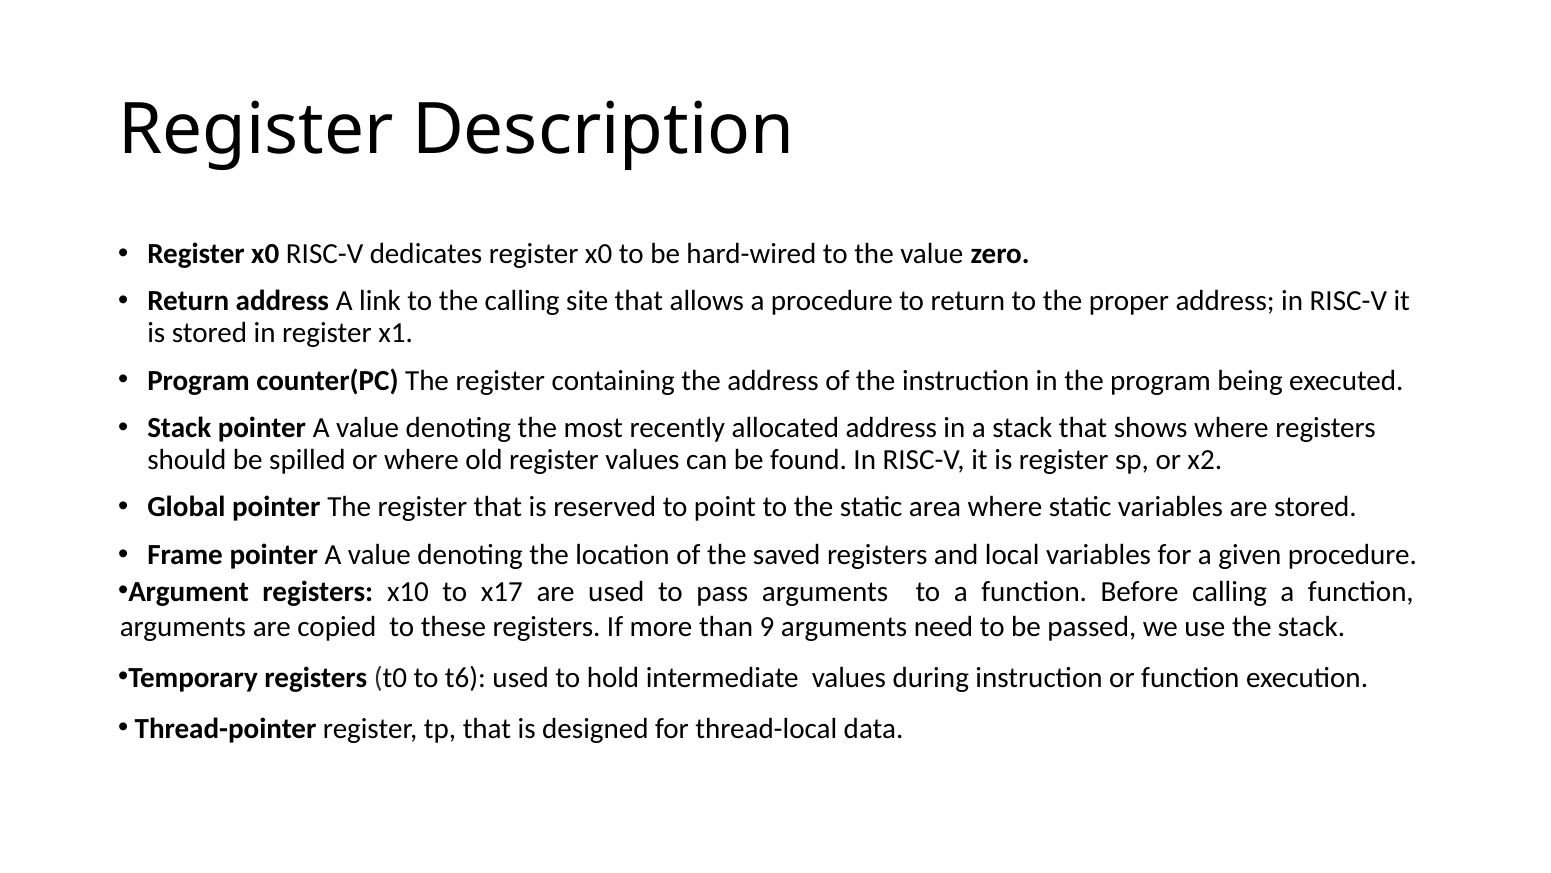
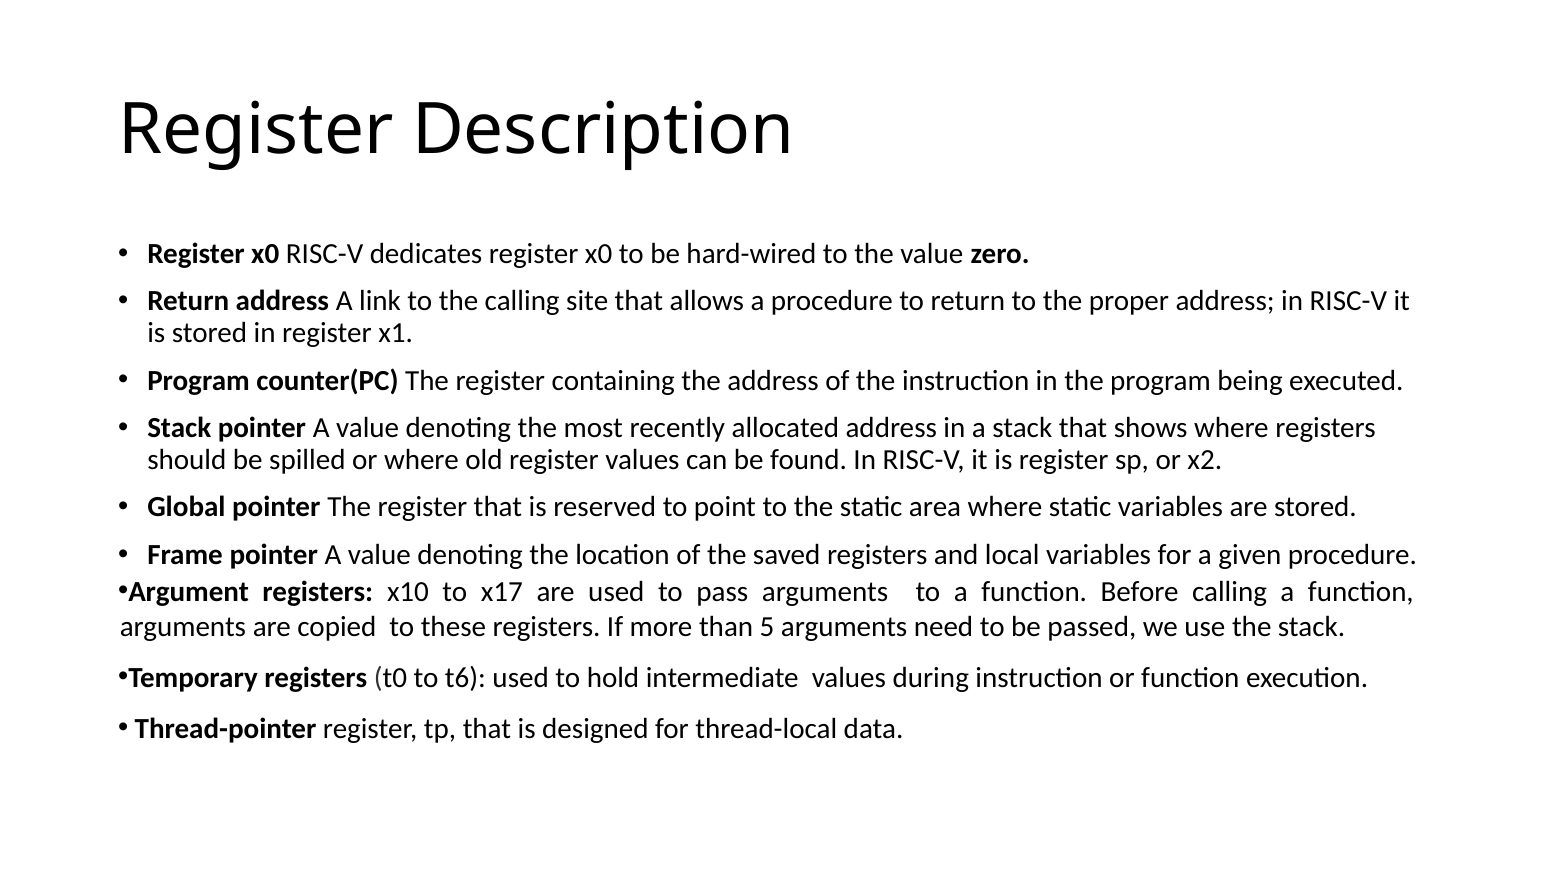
9: 9 -> 5
